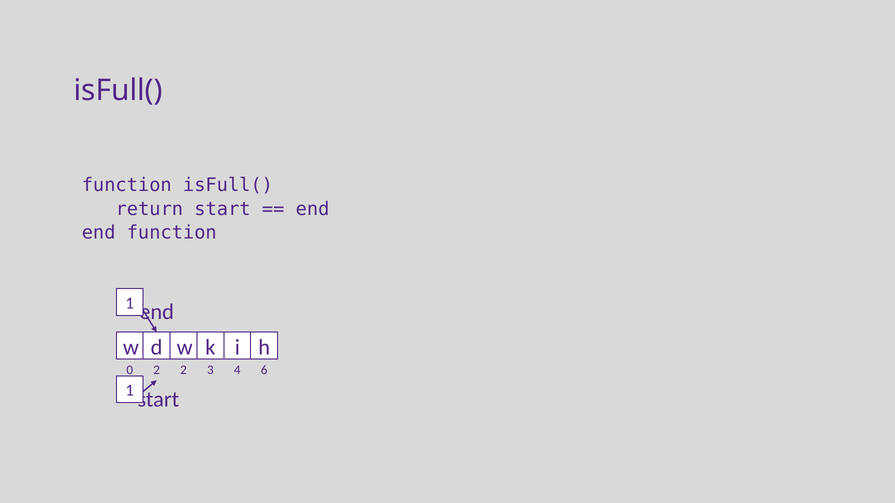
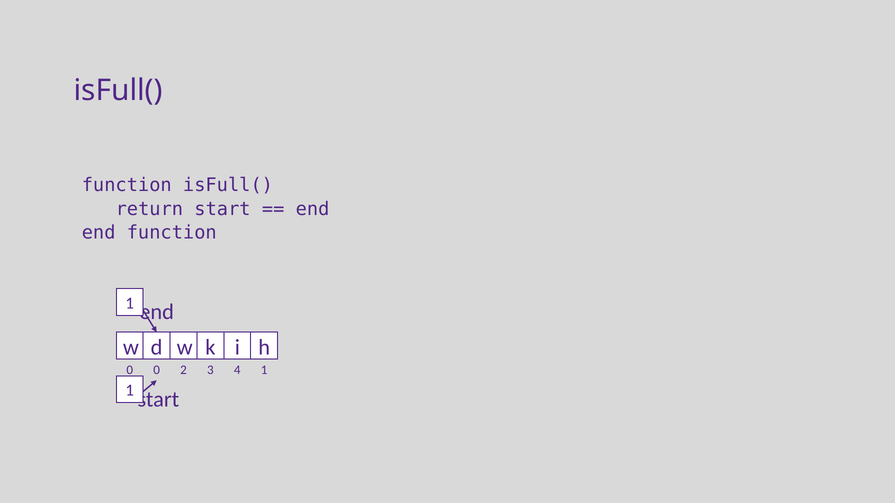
0 2: 2 -> 0
4 6: 6 -> 1
